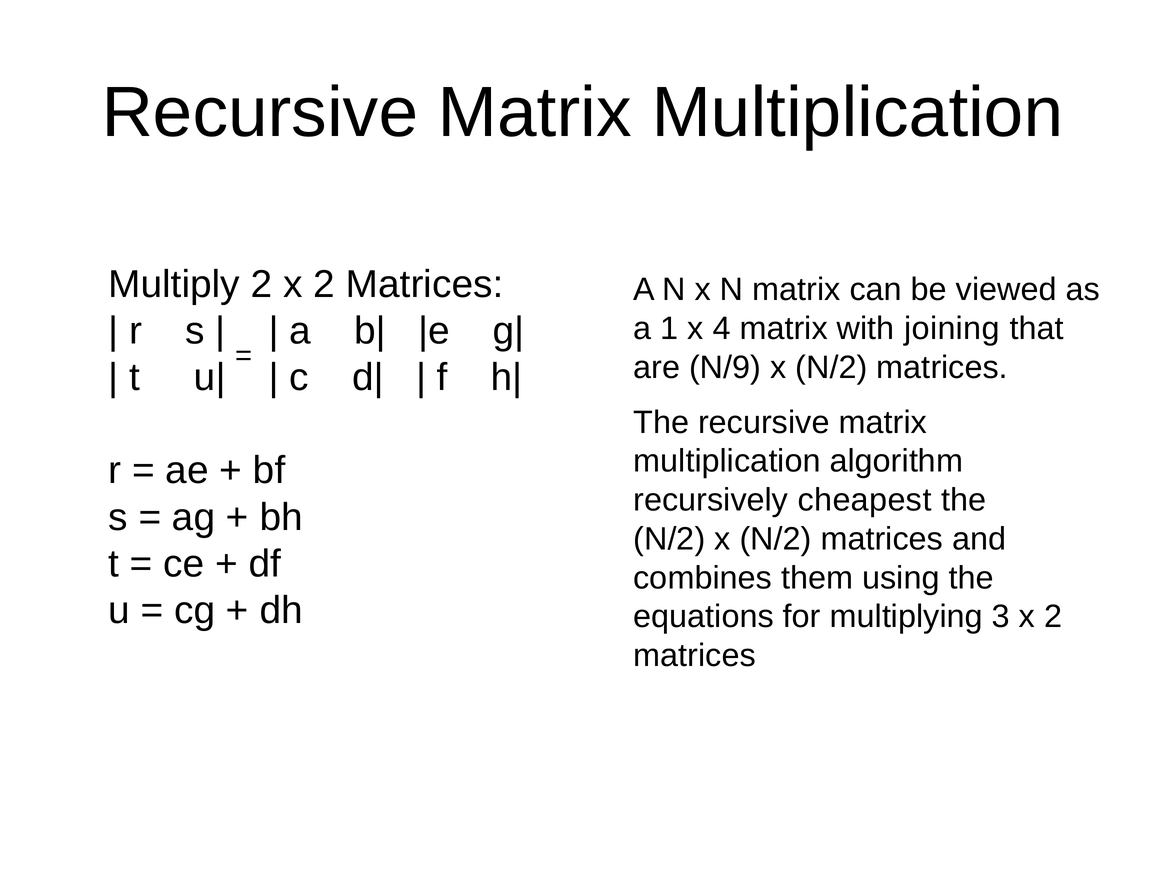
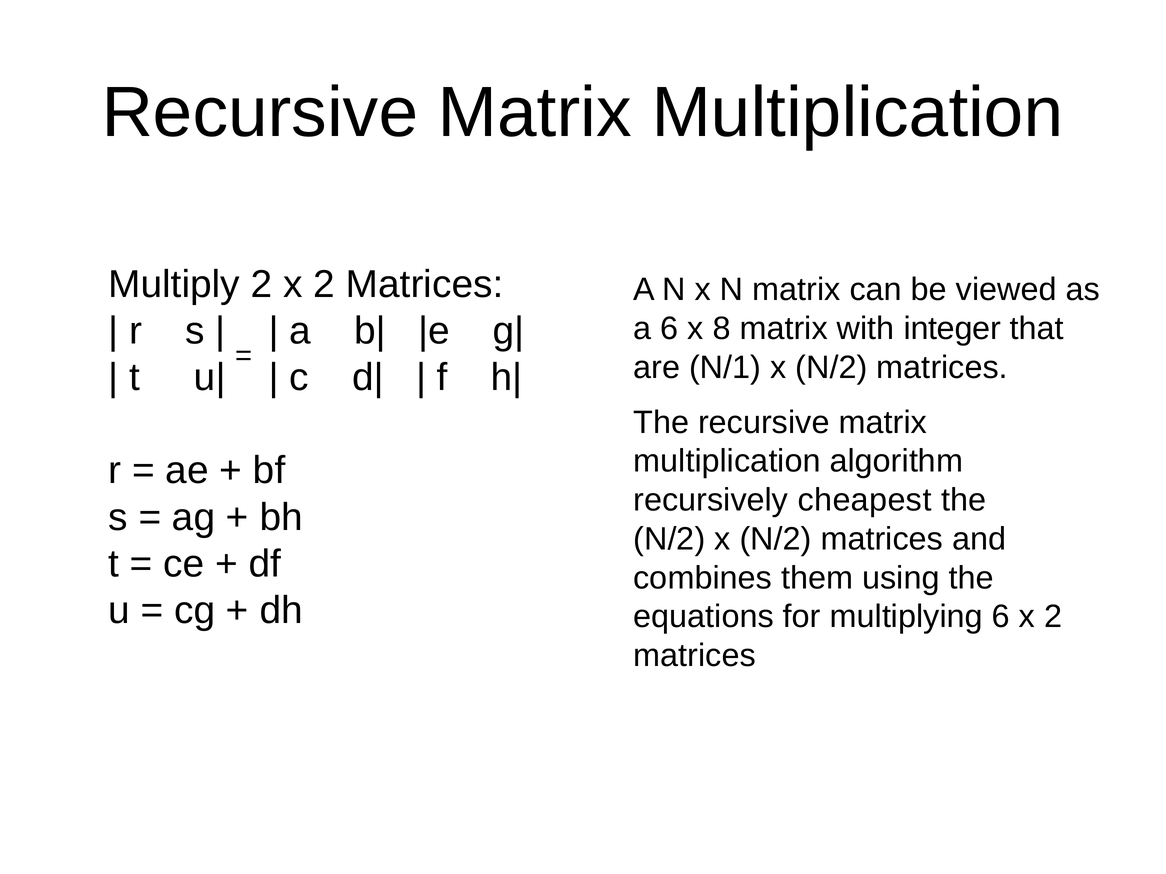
a 1: 1 -> 6
4: 4 -> 8
joining: joining -> integer
N/9: N/9 -> N/1
multiplying 3: 3 -> 6
